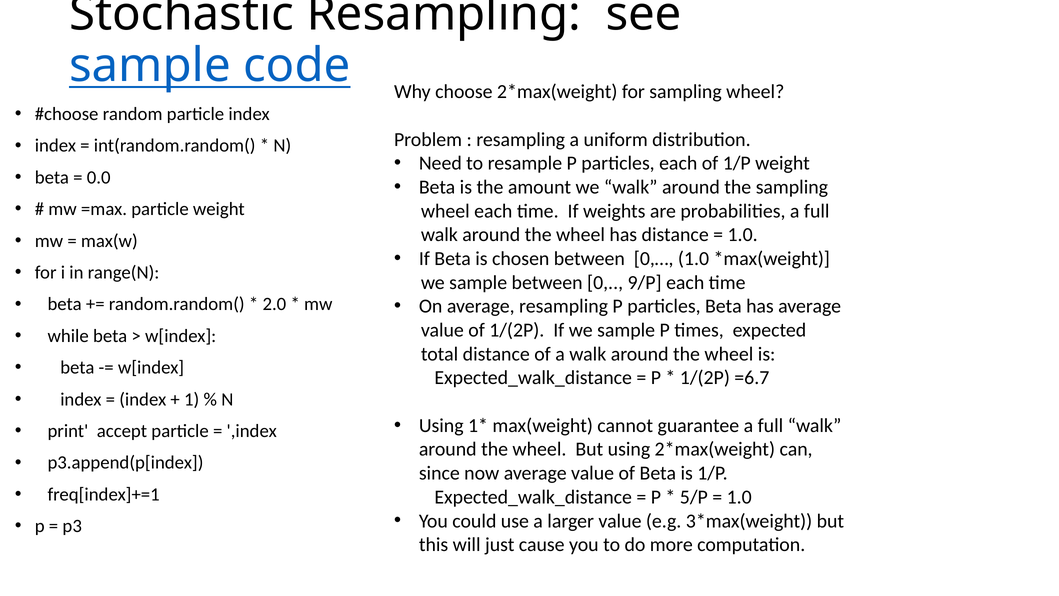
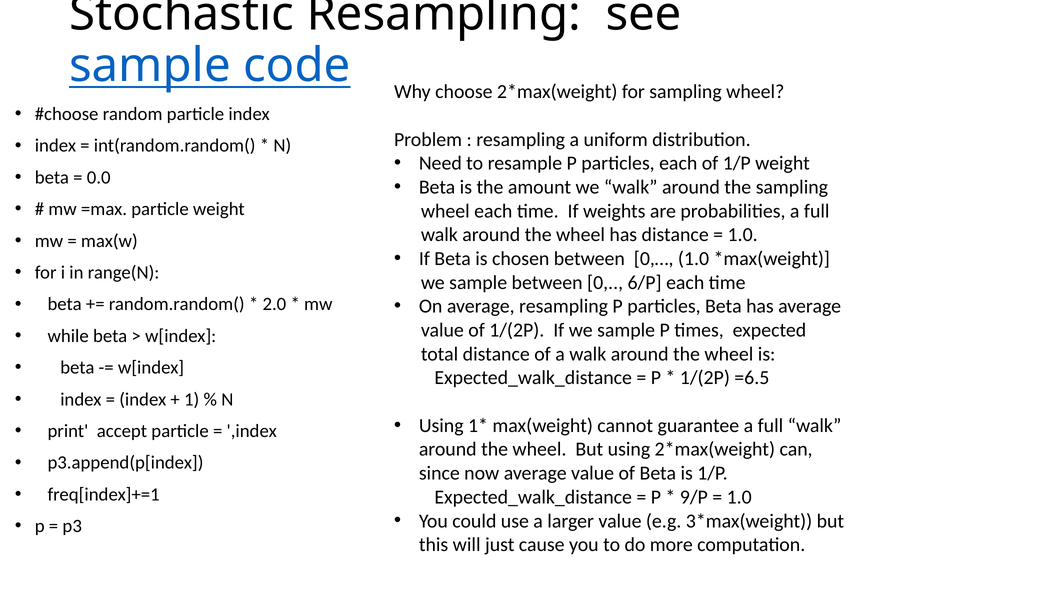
9/P: 9/P -> 6/P
=6.7: =6.7 -> =6.5
5/P: 5/P -> 9/P
